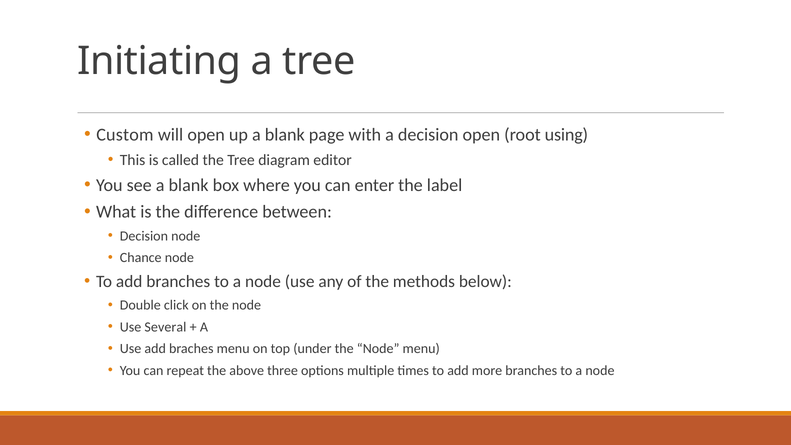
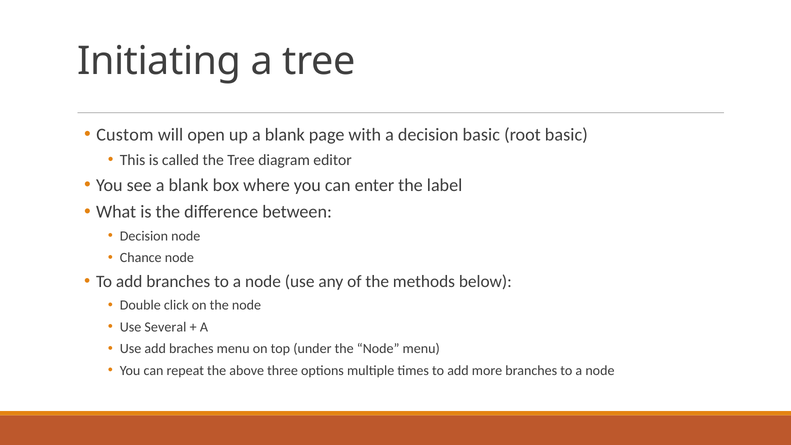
decision open: open -> basic
root using: using -> basic
